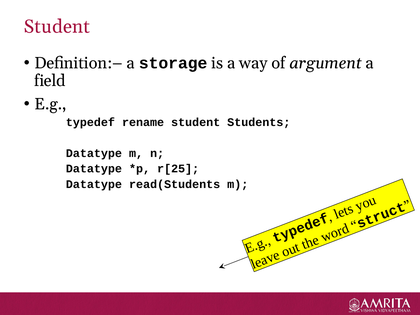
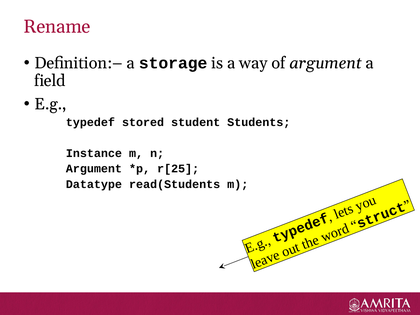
Student at (57, 27): Student -> Rename
rename: rename -> stored
Datatype at (94, 153): Datatype -> Instance
Datatype at (94, 169): Datatype -> Argument
